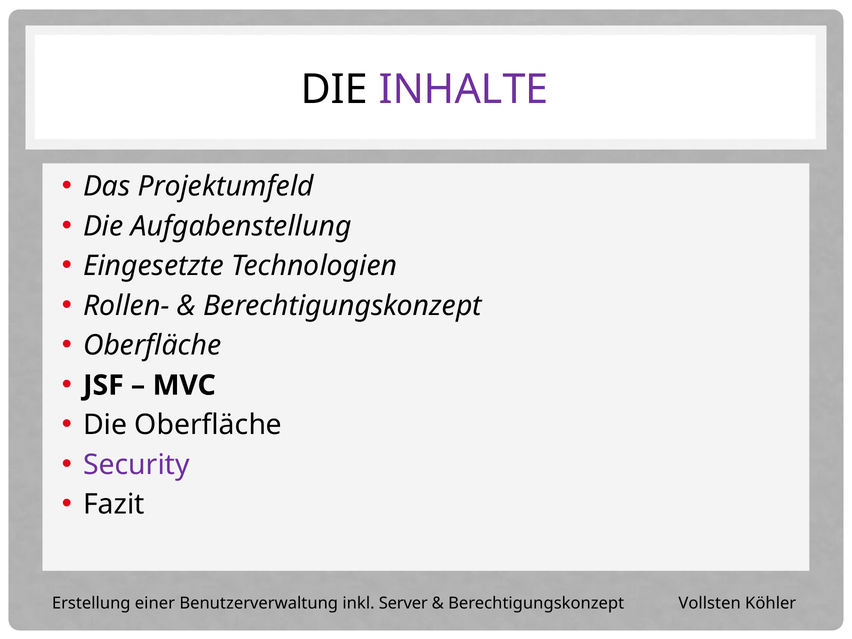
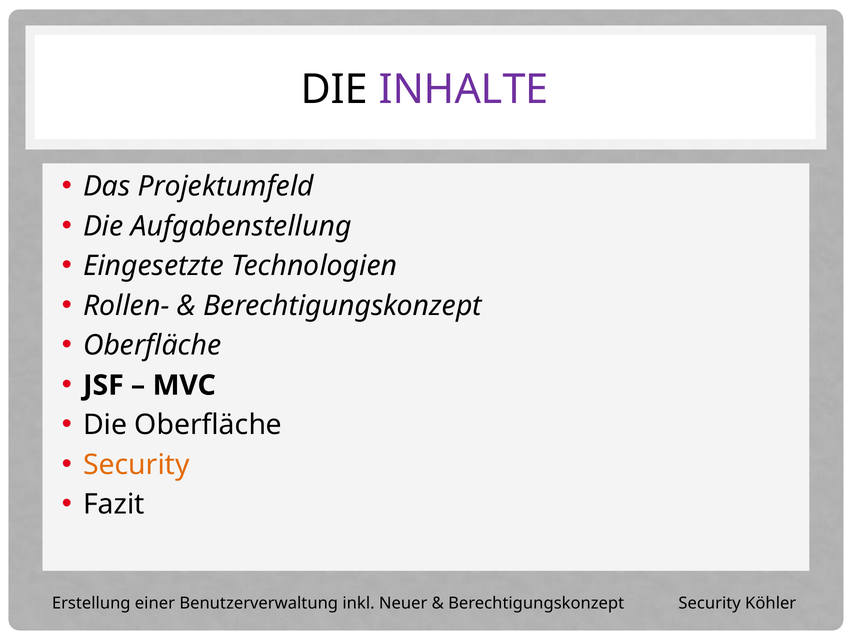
Security at (136, 465) colour: purple -> orange
Server: Server -> Neuer
Berechtigungskonzept Vollsten: Vollsten -> Security
